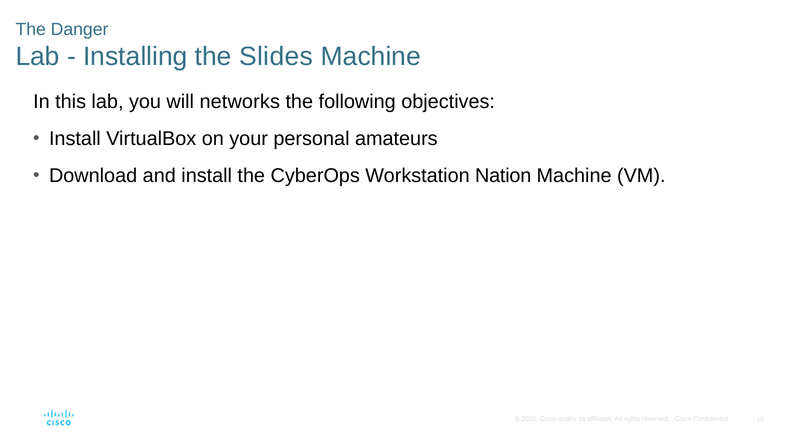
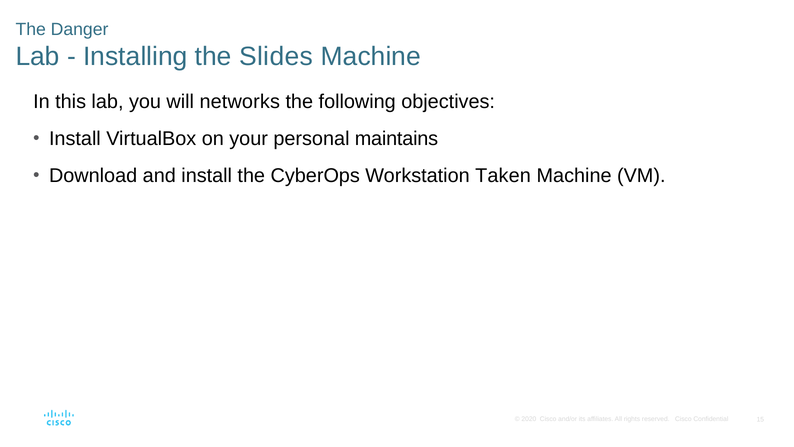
amateurs: amateurs -> maintains
Nation: Nation -> Taken
